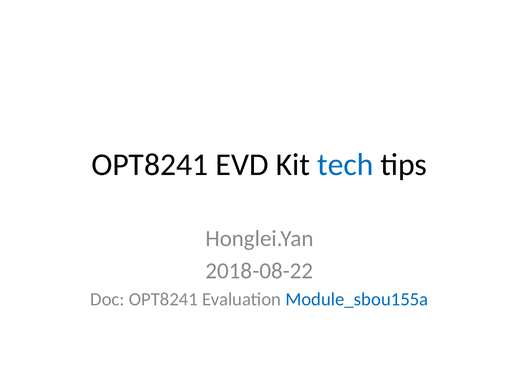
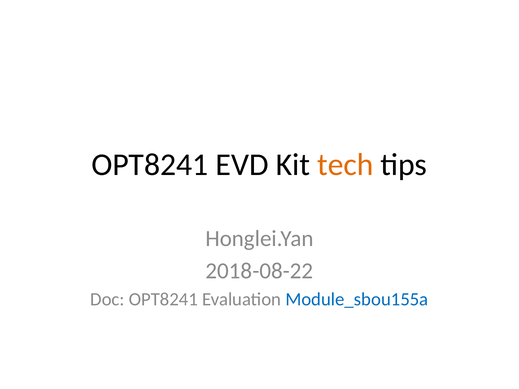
tech colour: blue -> orange
